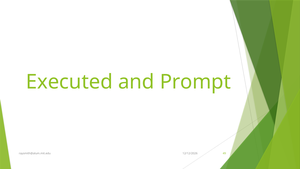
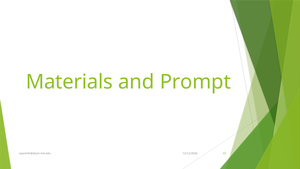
Executed: Executed -> Materials
